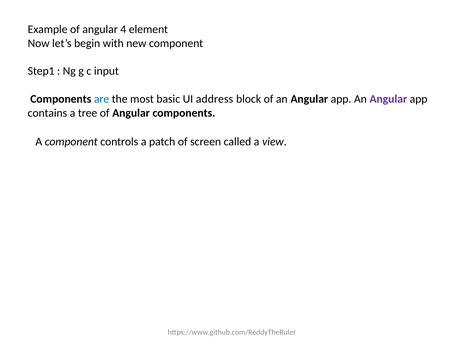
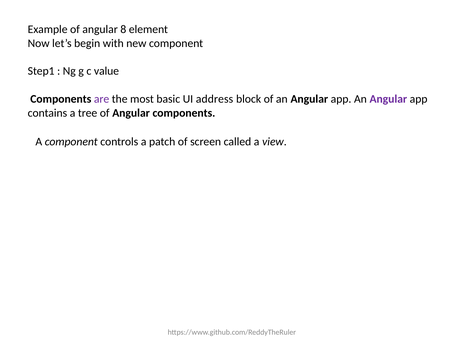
4: 4 -> 8
input: input -> value
are colour: blue -> purple
